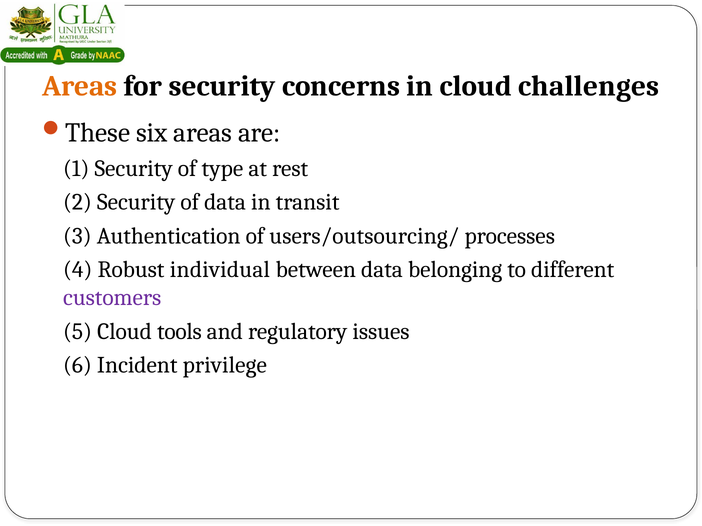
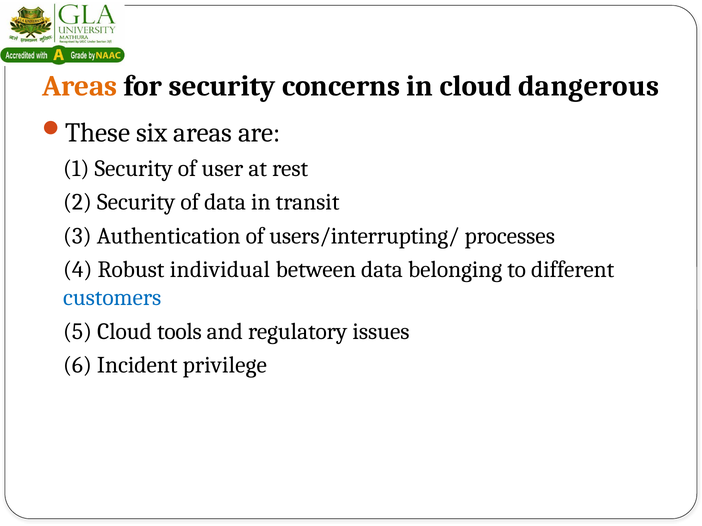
challenges: challenges -> dangerous
type: type -> user
users/outsourcing/: users/outsourcing/ -> users/interrupting/
customers colour: purple -> blue
